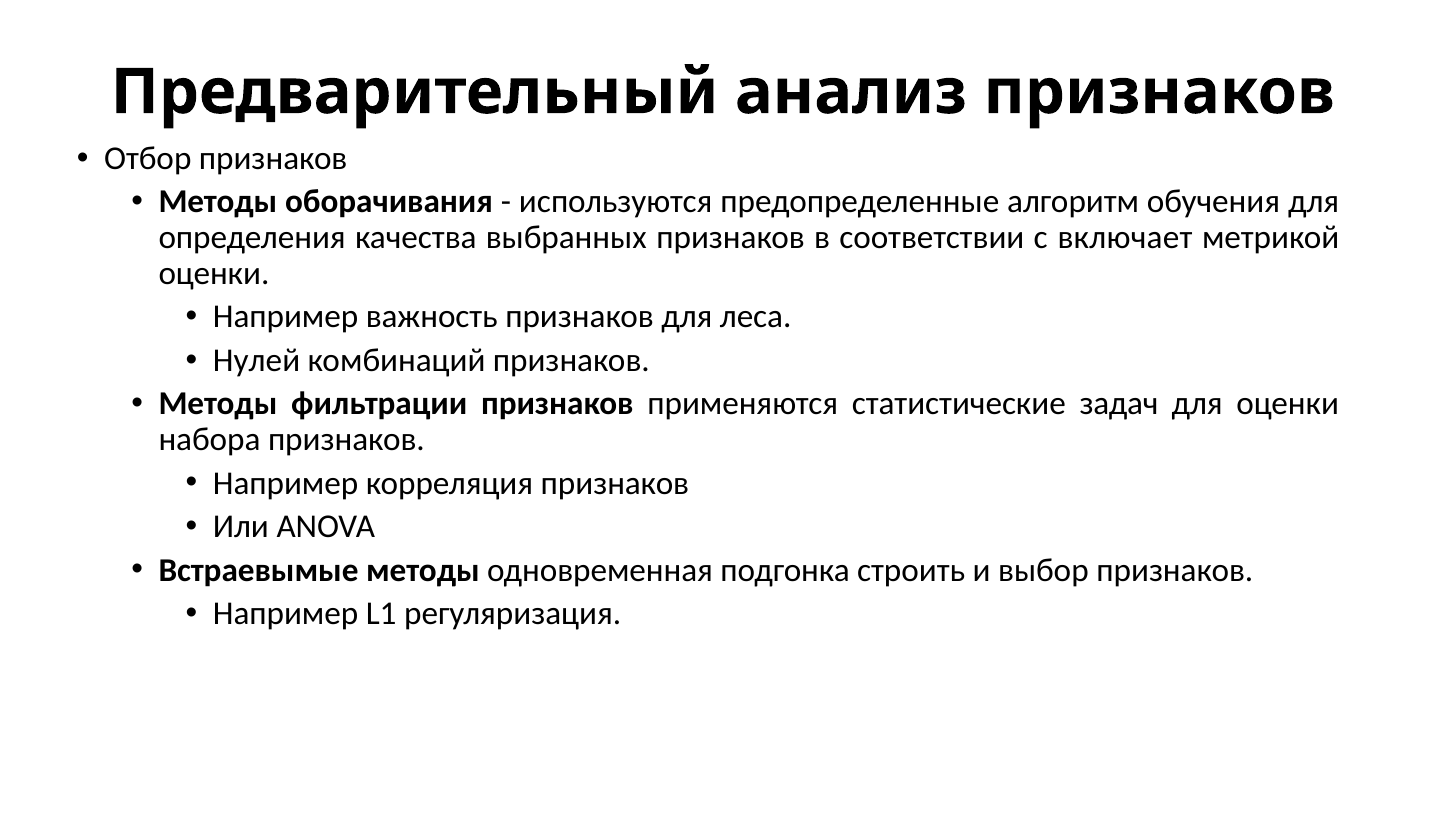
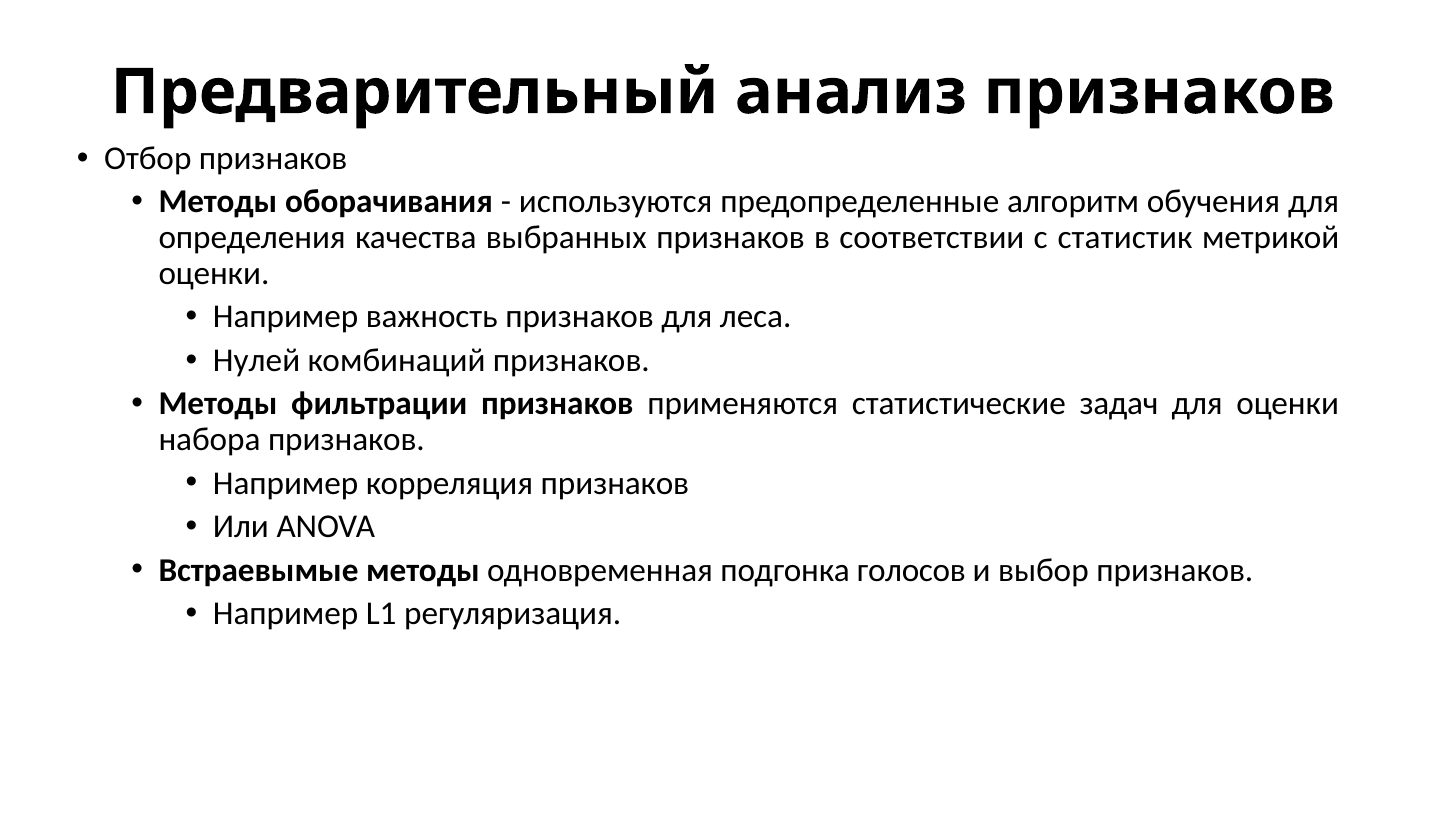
включает: включает -> статистик
строить: строить -> голосов
